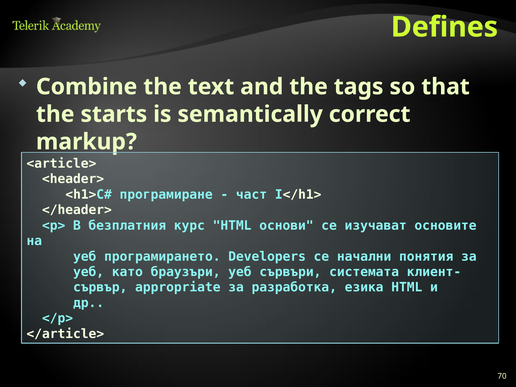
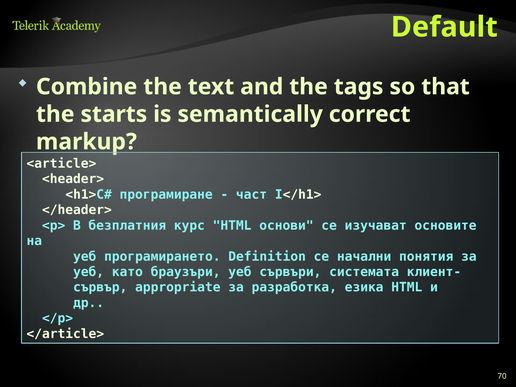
Defines: Defines -> Default
Developers: Developers -> Definition
